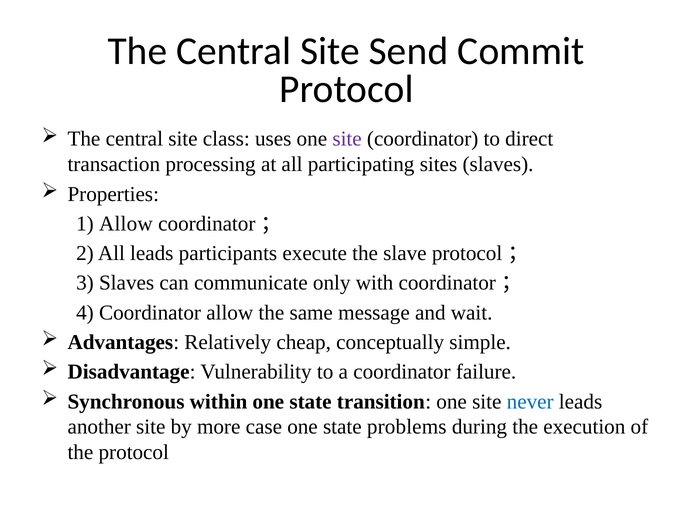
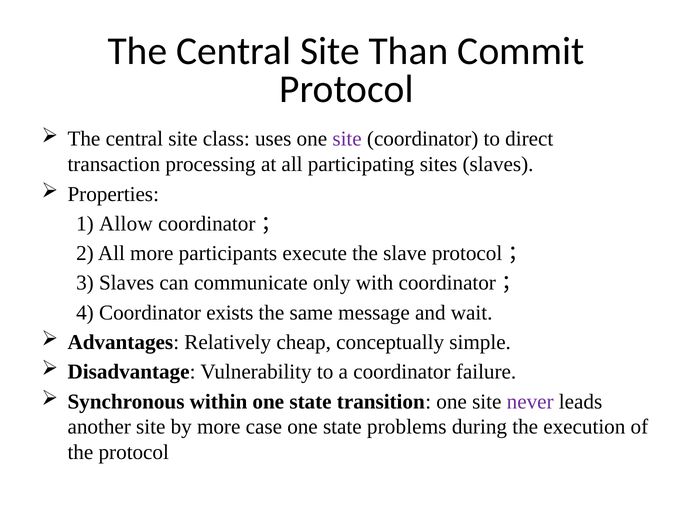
Send: Send -> Than
All leads: leads -> more
Coordinator allow: allow -> exists
never colour: blue -> purple
